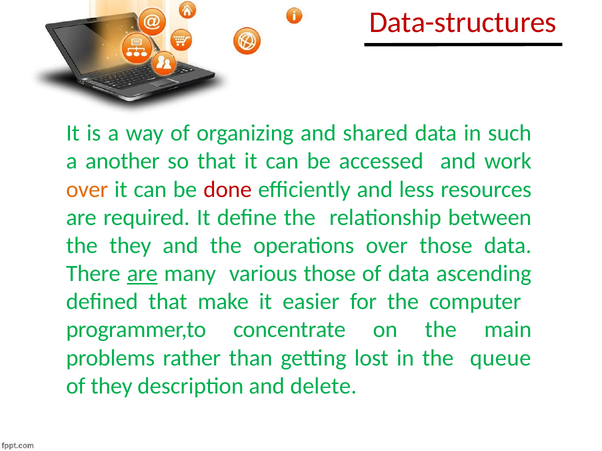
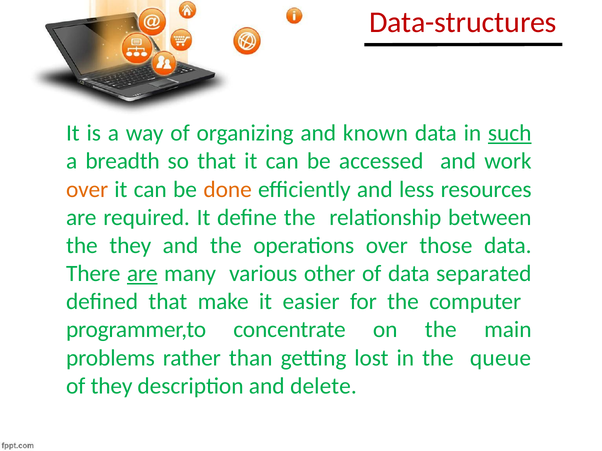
shared: shared -> known
such underline: none -> present
another: another -> breadth
done colour: red -> orange
various those: those -> other
ascending: ascending -> separated
